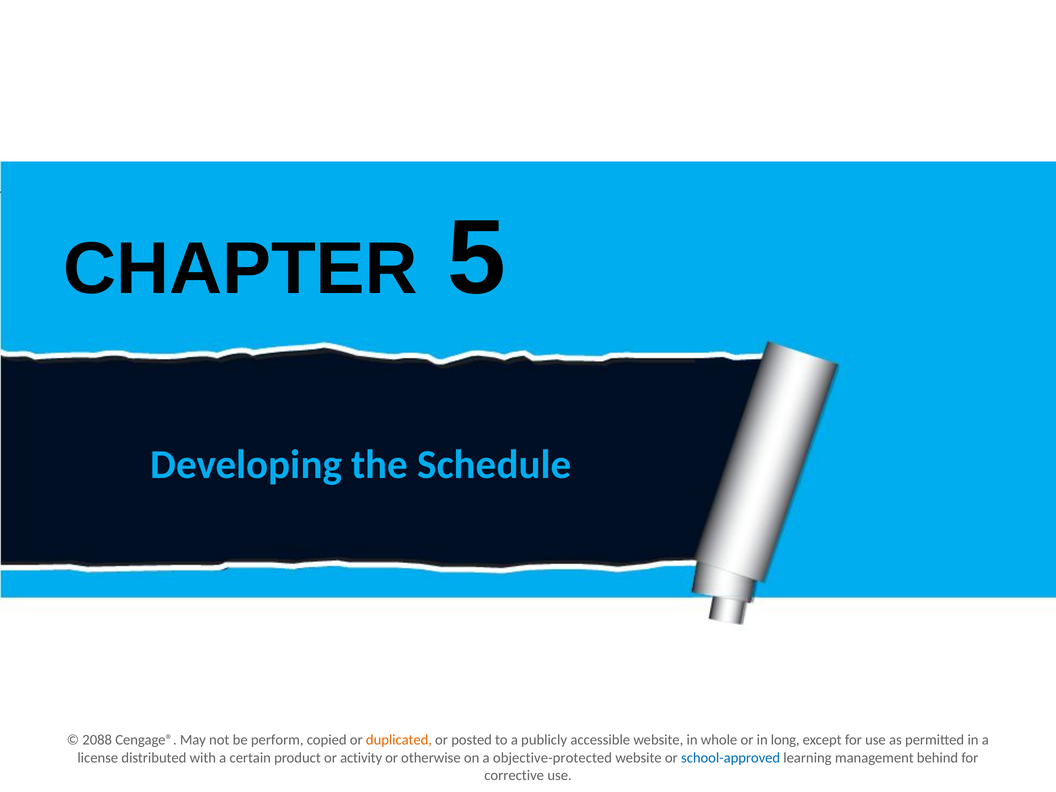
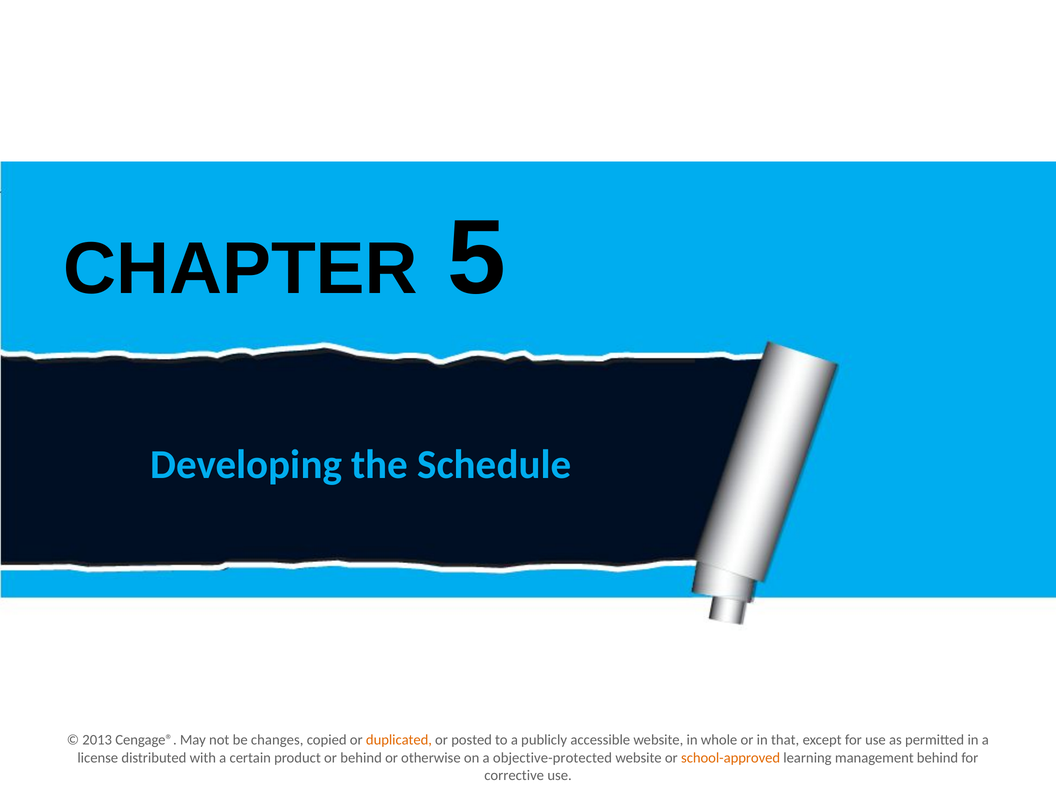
2088: 2088 -> 2013
perform: perform -> changes
long: long -> that
or activity: activity -> behind
school-approved colour: blue -> orange
